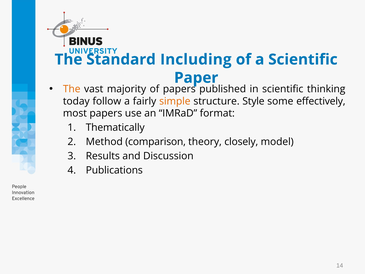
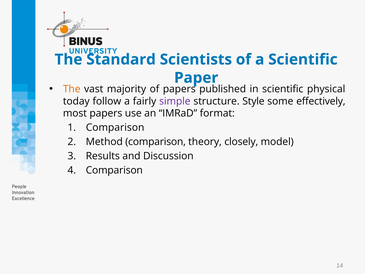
Including: Including -> Scientists
thinking: thinking -> physical
simple colour: orange -> purple
Thematically at (115, 127): Thematically -> Comparison
Publications at (114, 170): Publications -> Comparison
